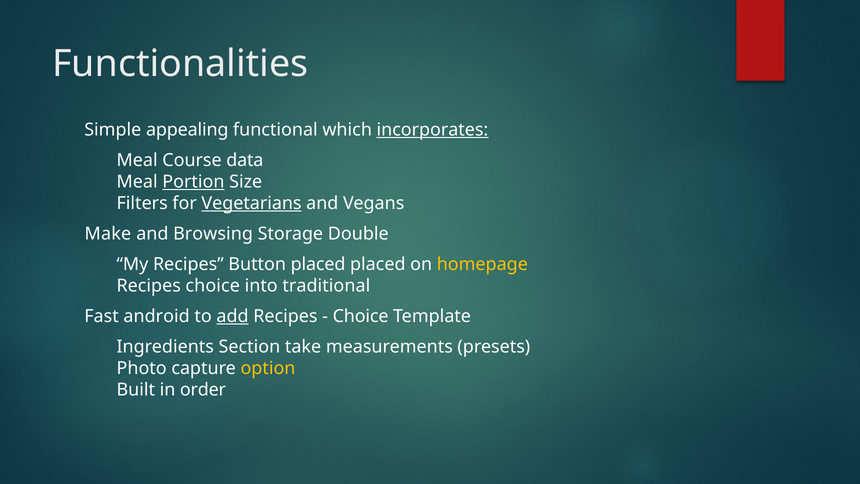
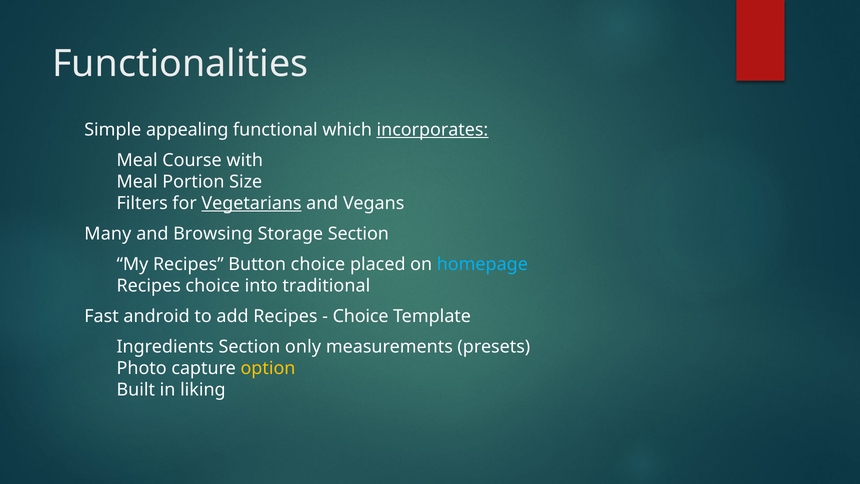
data: data -> with
Portion underline: present -> none
Make: Make -> Many
Storage Double: Double -> Section
Button placed: placed -> choice
homepage colour: yellow -> light blue
add underline: present -> none
take: take -> only
order: order -> liking
